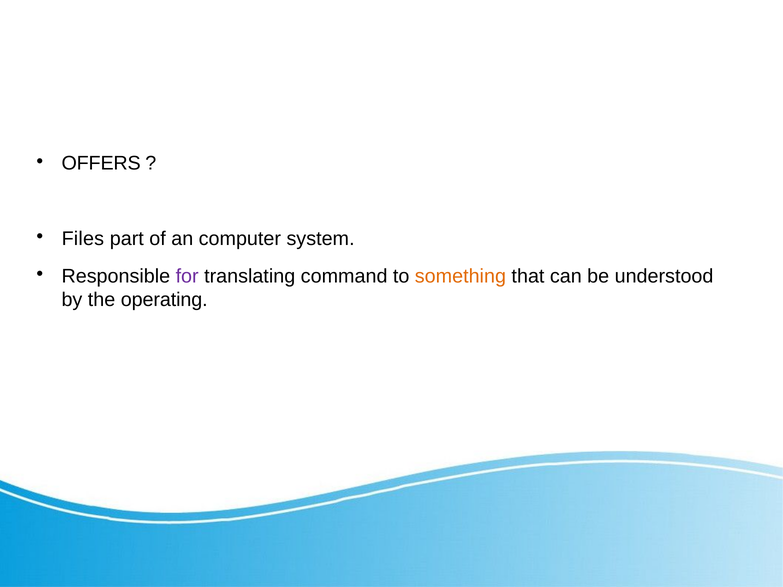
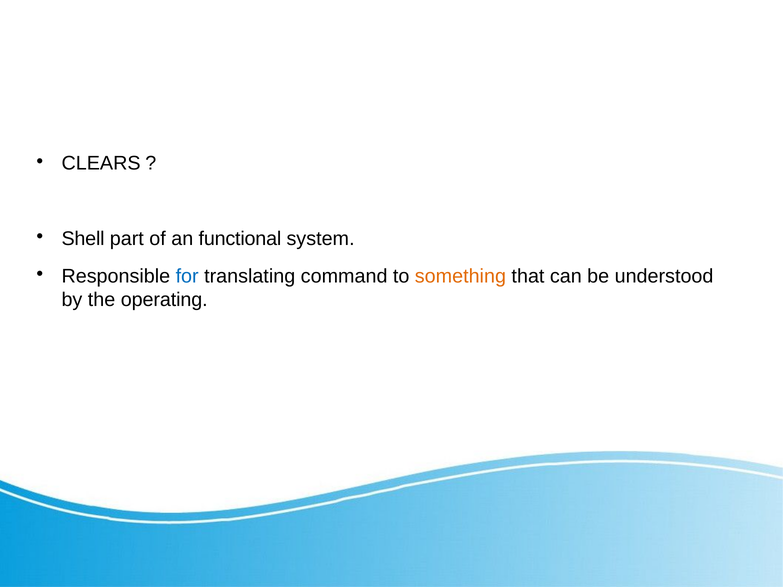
OFFERS: OFFERS -> CLEARS
Files: Files -> Shell
computer: computer -> functional
for colour: purple -> blue
